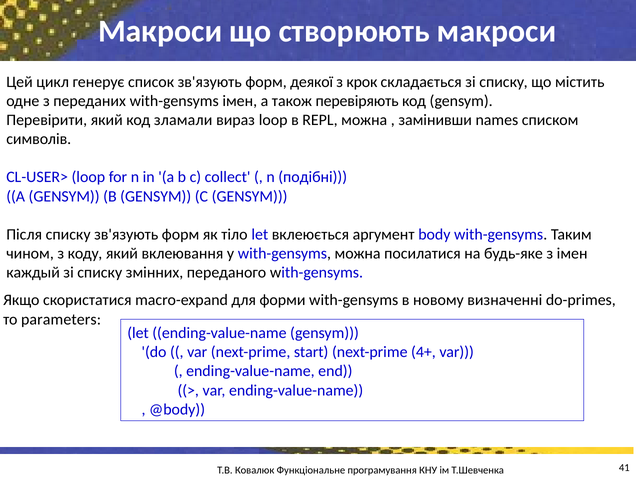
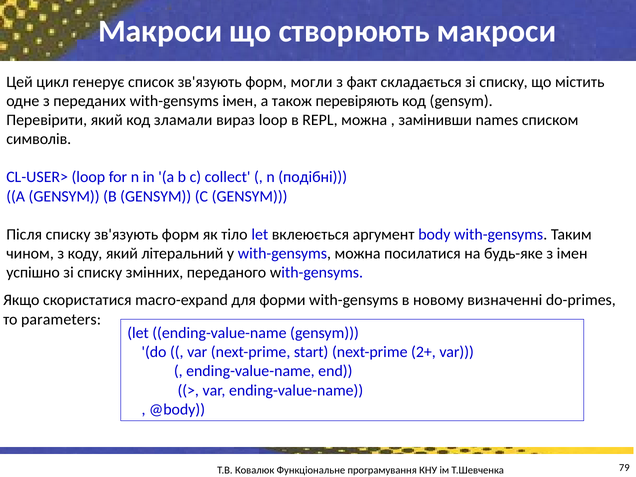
деякої: деякої -> могли
крок: крок -> факт
вклеювання: вклеювання -> літеральний
каждый: каждый -> успішно
4+: 4+ -> 2+
41: 41 -> 79
